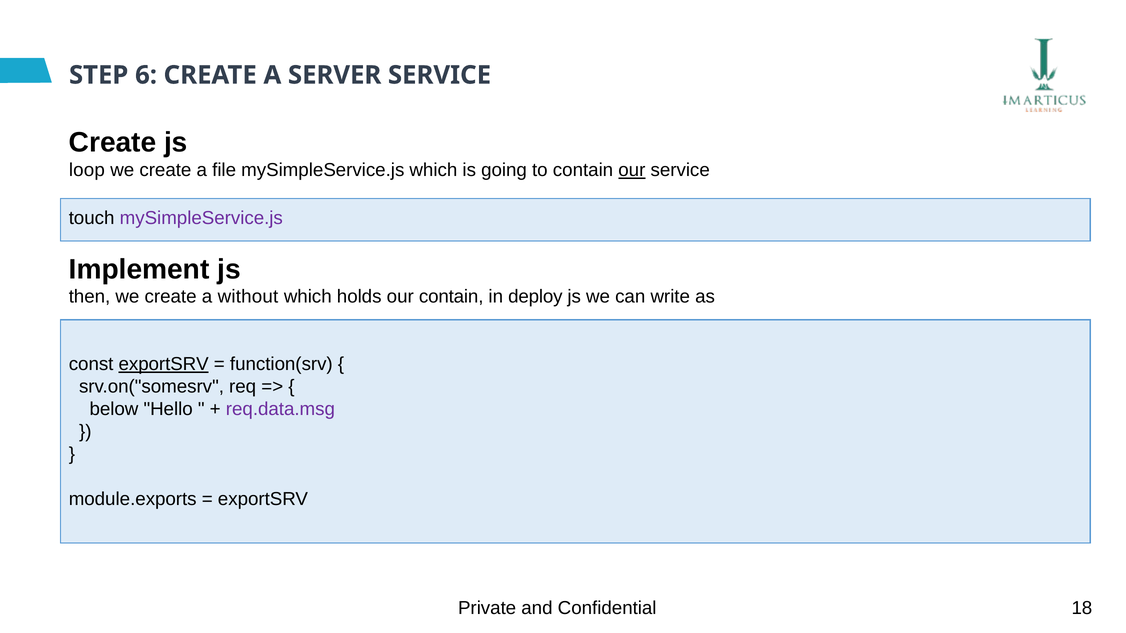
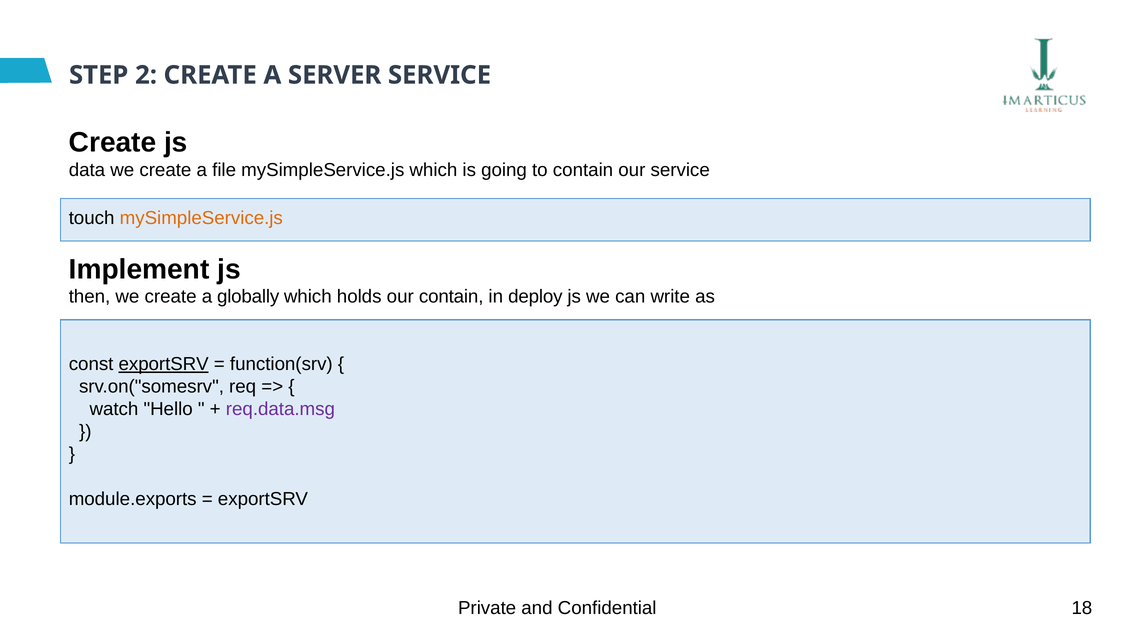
6: 6 -> 2
loop: loop -> data
our at (632, 170) underline: present -> none
mySimpleService.js at (201, 218) colour: purple -> orange
without: without -> globally
below: below -> watch
